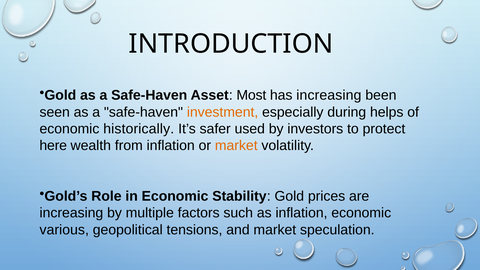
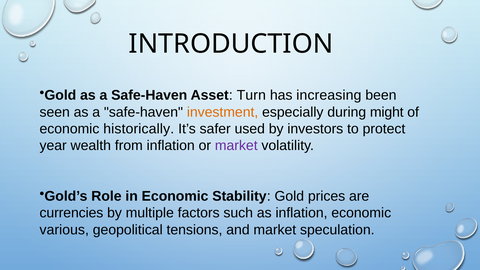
Most: Most -> Turn
helps: helps -> might
here: here -> year
market at (236, 146) colour: orange -> purple
increasing at (71, 213): increasing -> currencies
